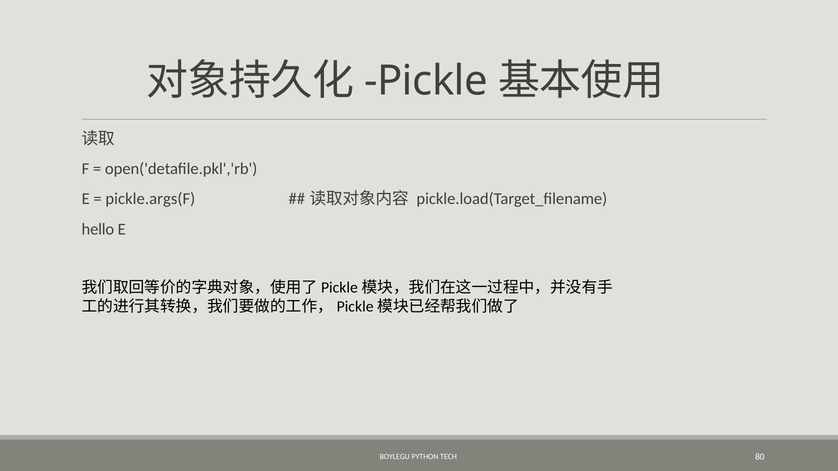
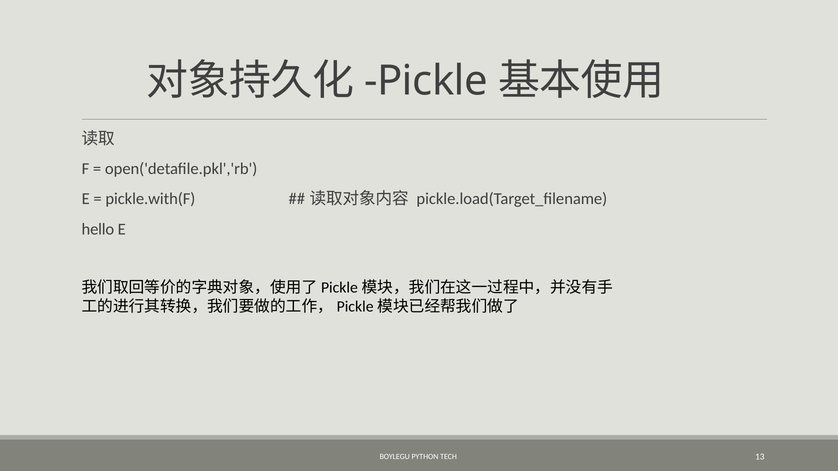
pickle.args(F: pickle.args(F -> pickle.with(F
80: 80 -> 13
